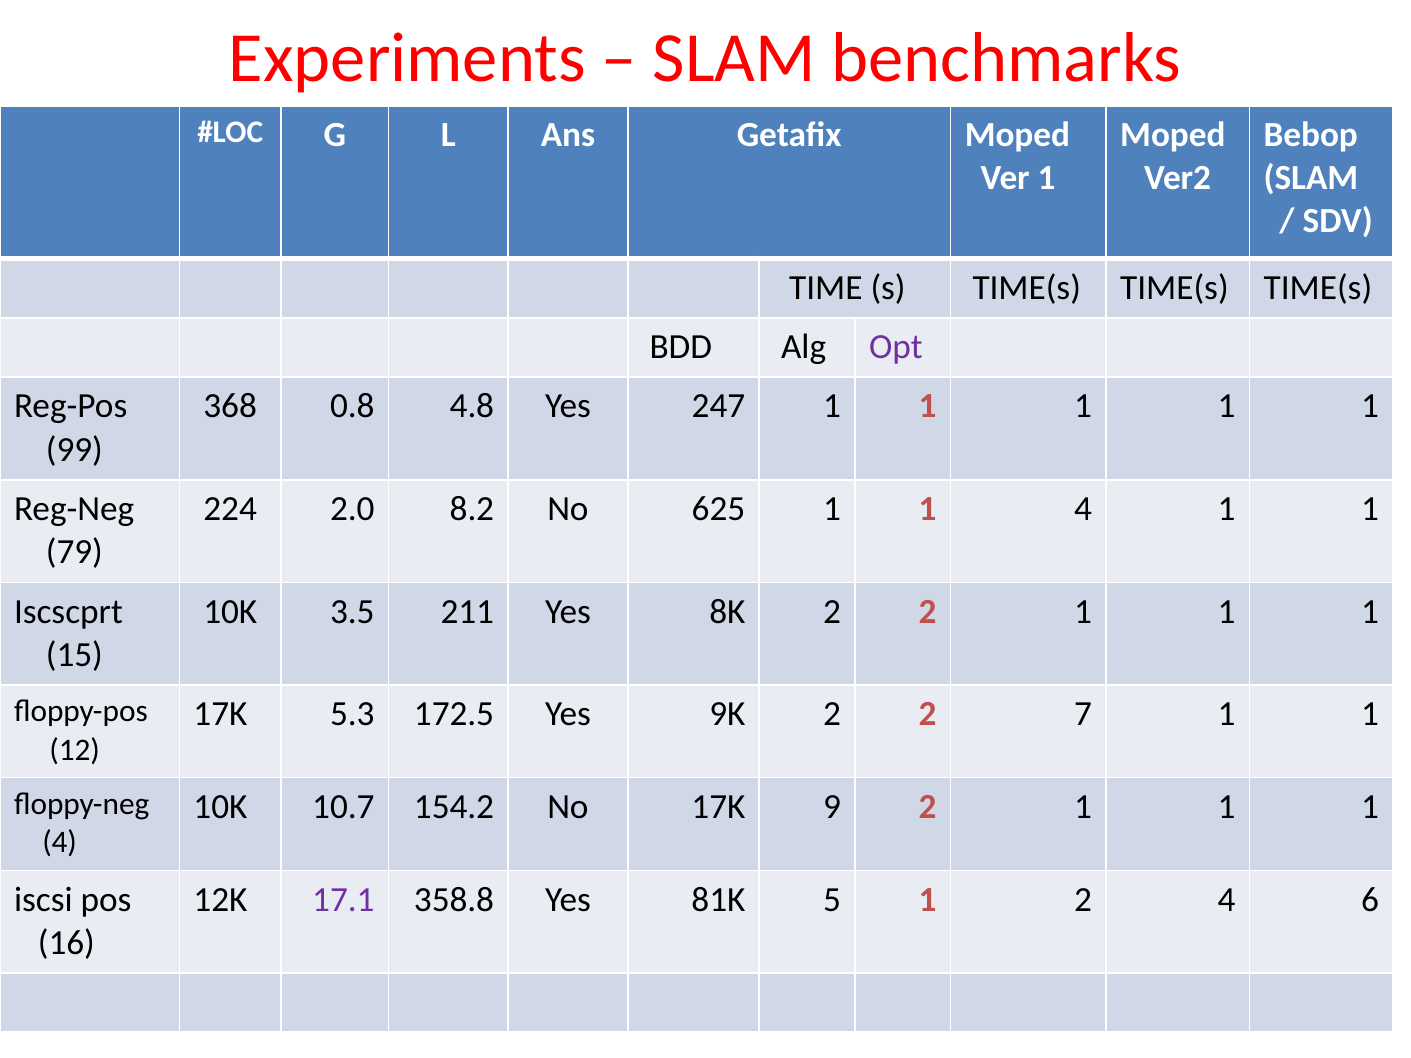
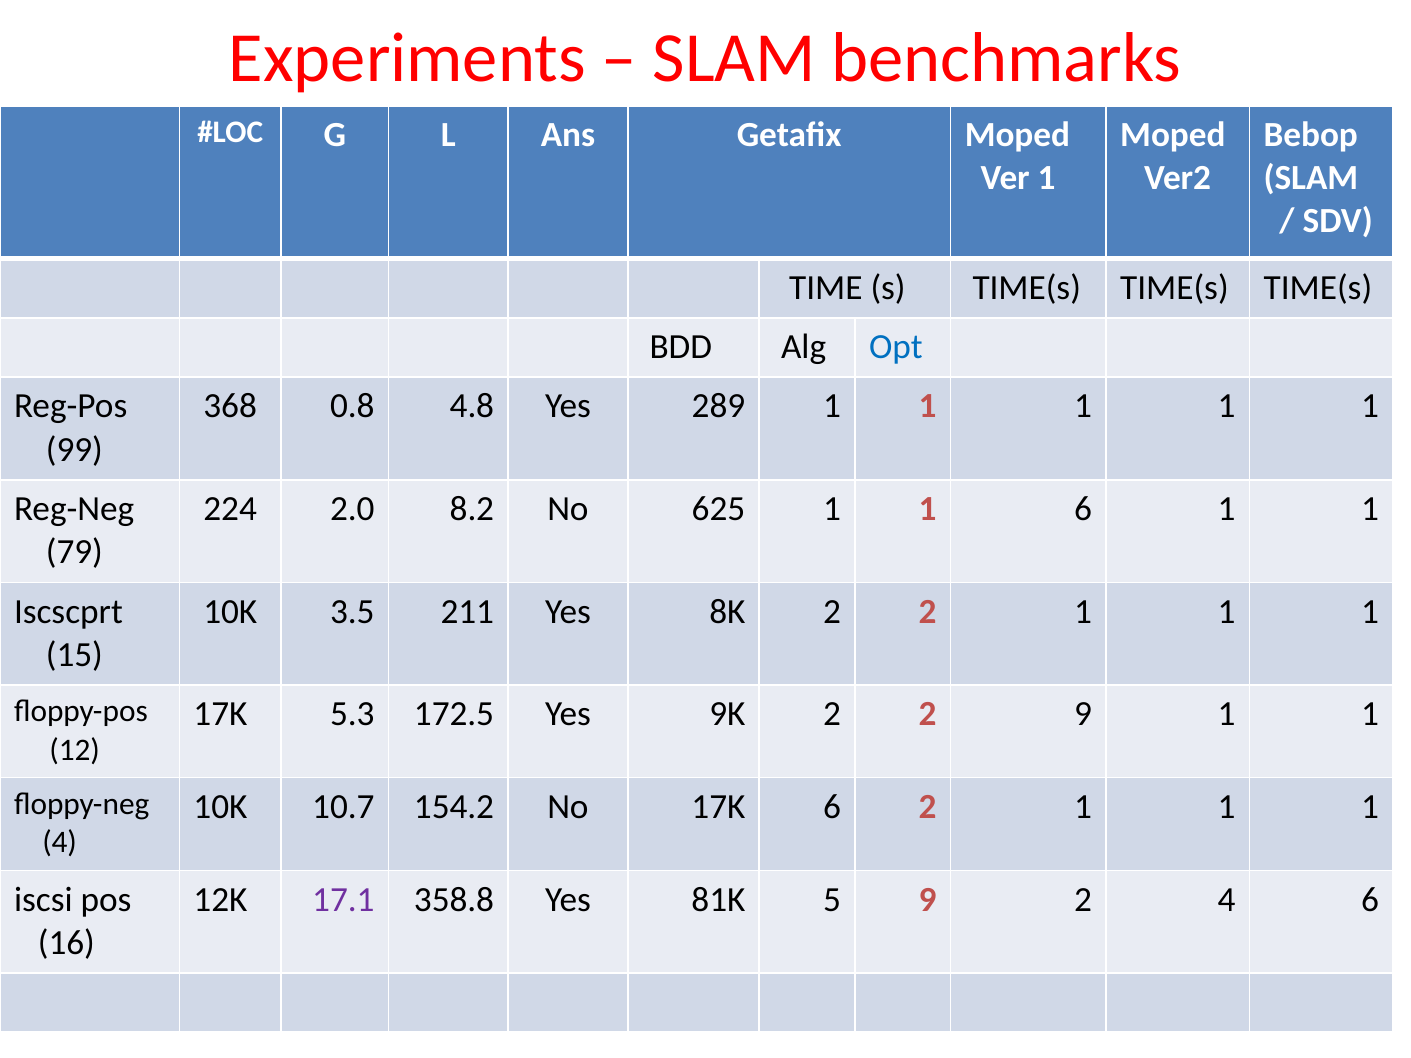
Opt colour: purple -> blue
247: 247 -> 289
1 4: 4 -> 6
2 7: 7 -> 9
17K 9: 9 -> 6
5 1: 1 -> 9
